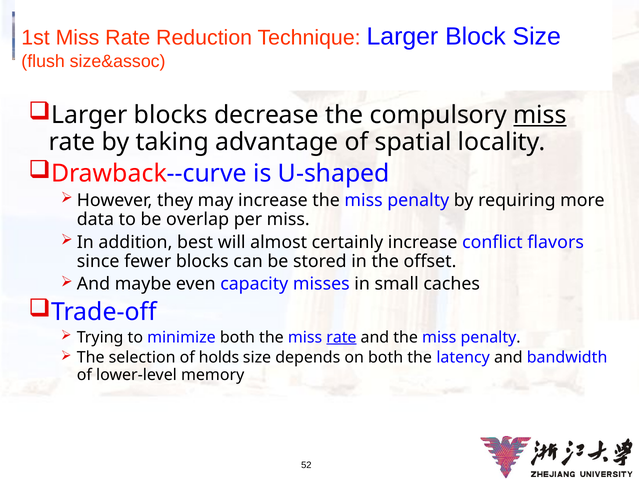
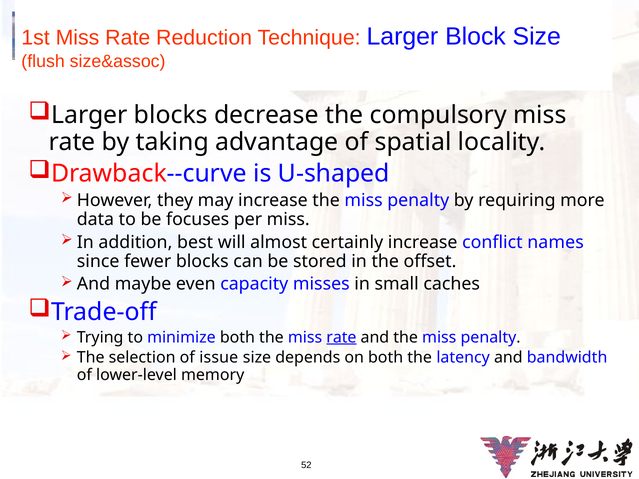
miss at (540, 115) underline: present -> none
overlap: overlap -> focuses
flavors: flavors -> names
holds: holds -> issue
